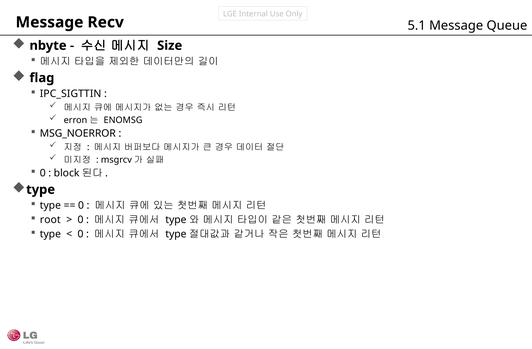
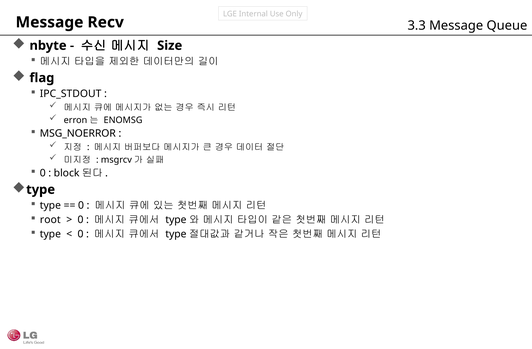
5.1: 5.1 -> 3.3
IPC_SIGTTIN: IPC_SIGTTIN -> IPC_STDOUT
